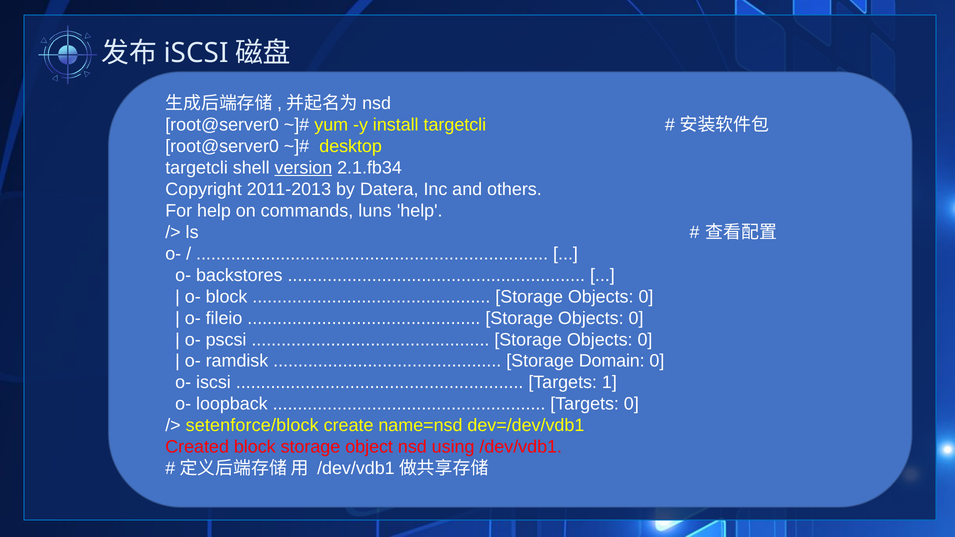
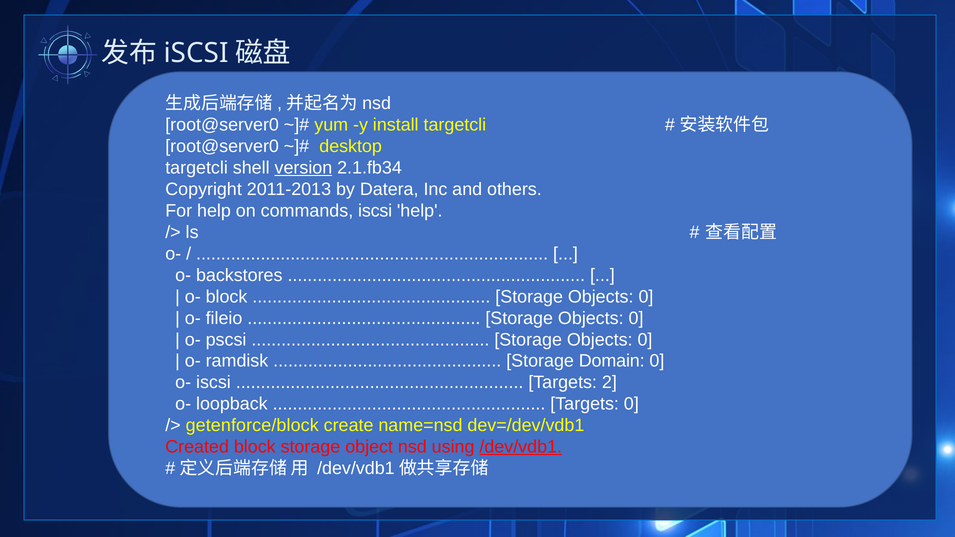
commands luns: luns -> iscsi
1: 1 -> 2
setenforce/block: setenforce/block -> getenforce/block
/dev/vdb1 underline: none -> present
